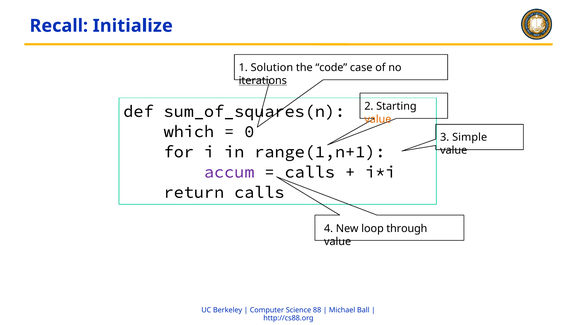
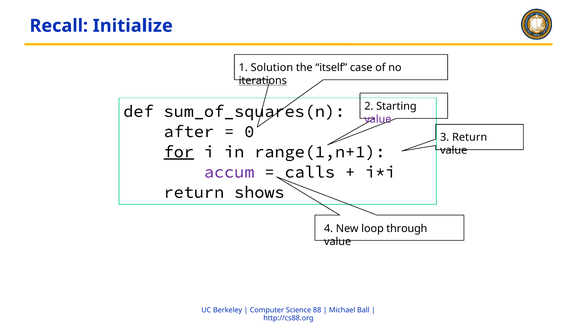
code: code -> itself
value at (378, 119) colour: orange -> purple
which: which -> after
3 Simple: Simple -> Return
for underline: none -> present
return calls: calls -> shows
